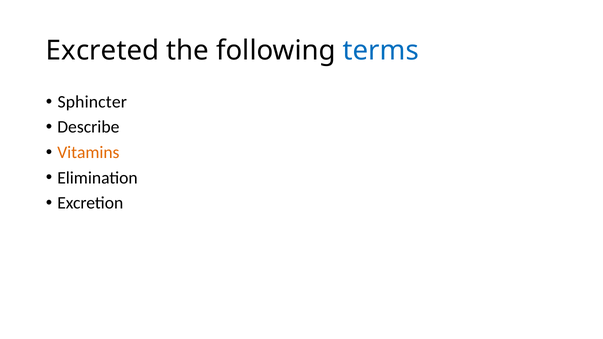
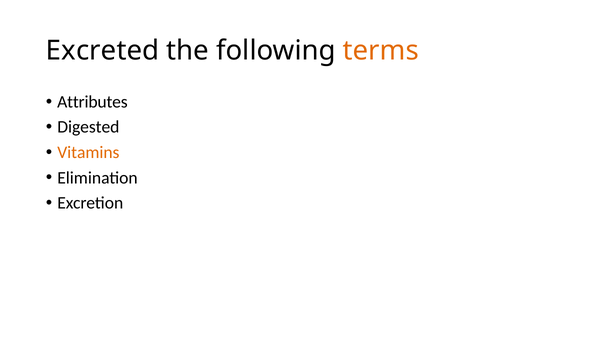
terms colour: blue -> orange
Sphincter: Sphincter -> Attributes
Describe: Describe -> Digested
